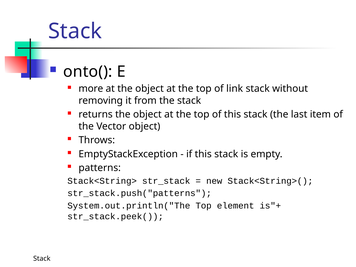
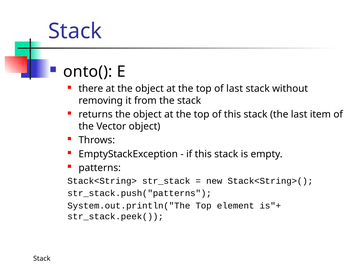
more: more -> there
of link: link -> last
